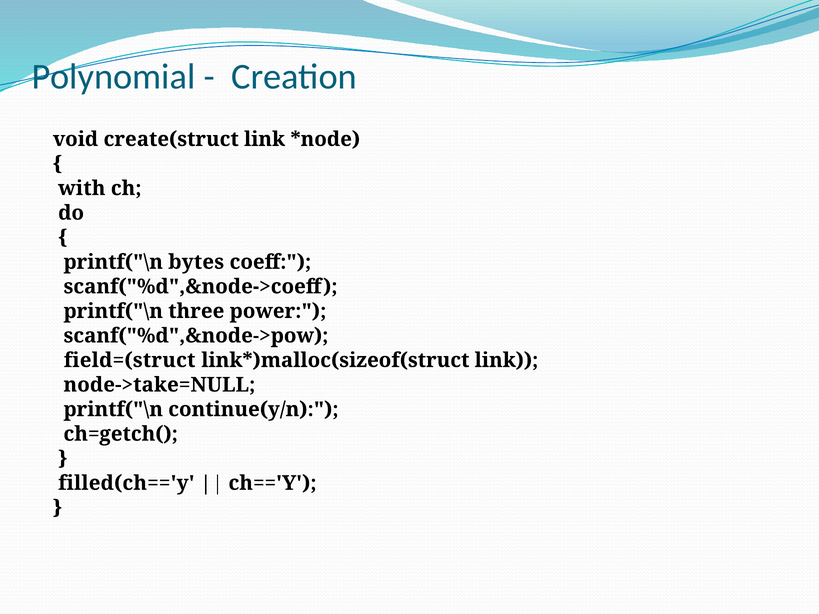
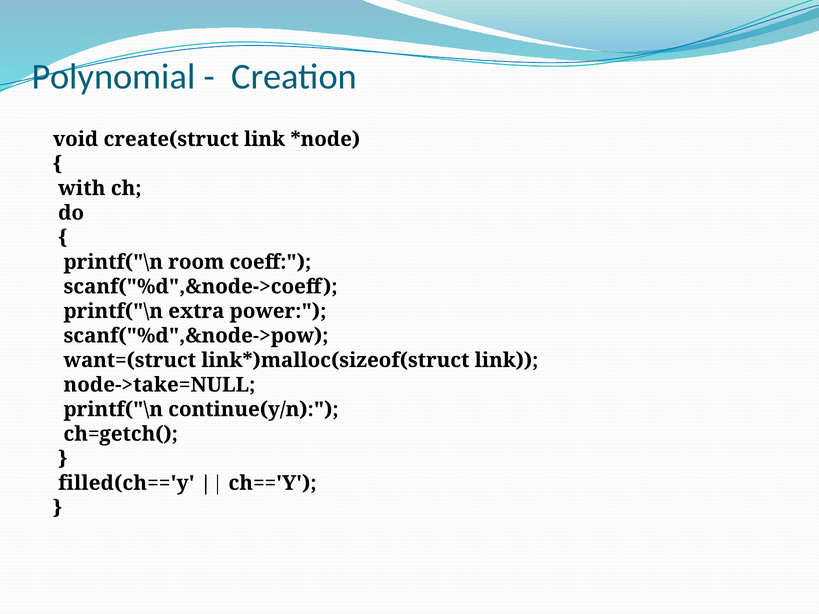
bytes: bytes -> room
three: three -> extra
field=(struct: field=(struct -> want=(struct
